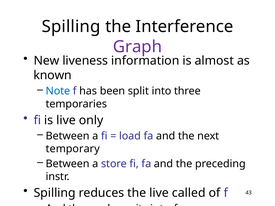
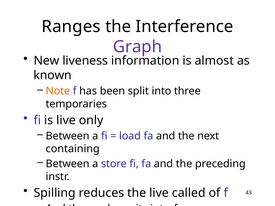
Spilling at (71, 27): Spilling -> Ranges
Note colour: blue -> orange
temporary: temporary -> containing
